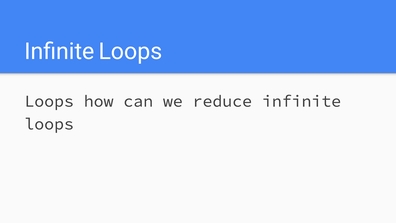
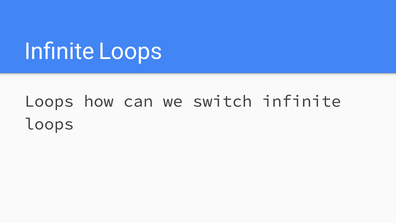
reduce: reduce -> switch
